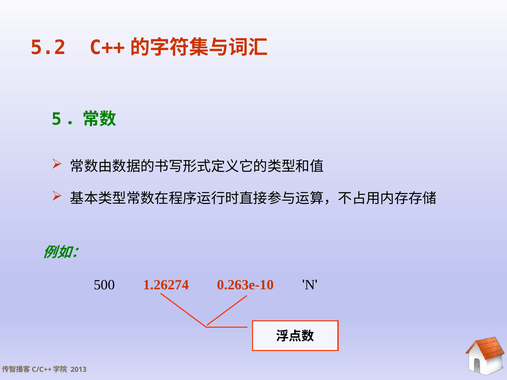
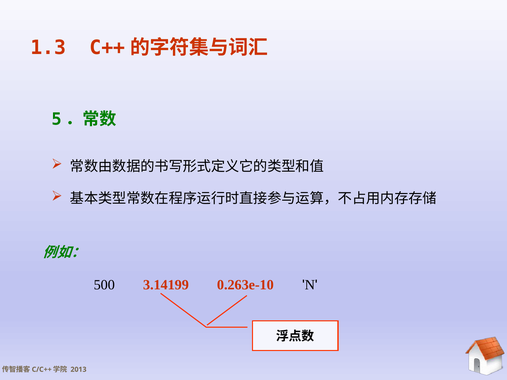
5.2: 5.2 -> 1.3
1.26274: 1.26274 -> 3.14199
